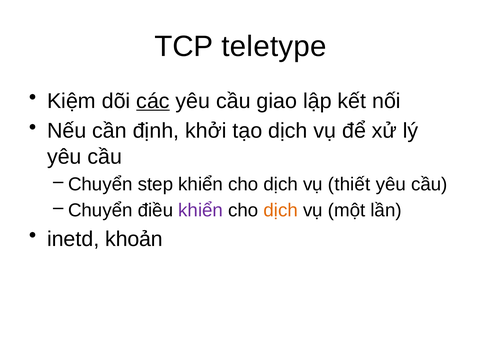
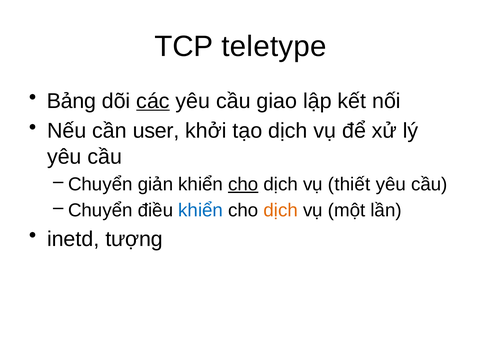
Kiệm: Kiệm -> Bảng
định: định -> user
step: step -> giản
cho at (243, 185) underline: none -> present
khiển at (201, 211) colour: purple -> blue
khoản: khoản -> tượng
